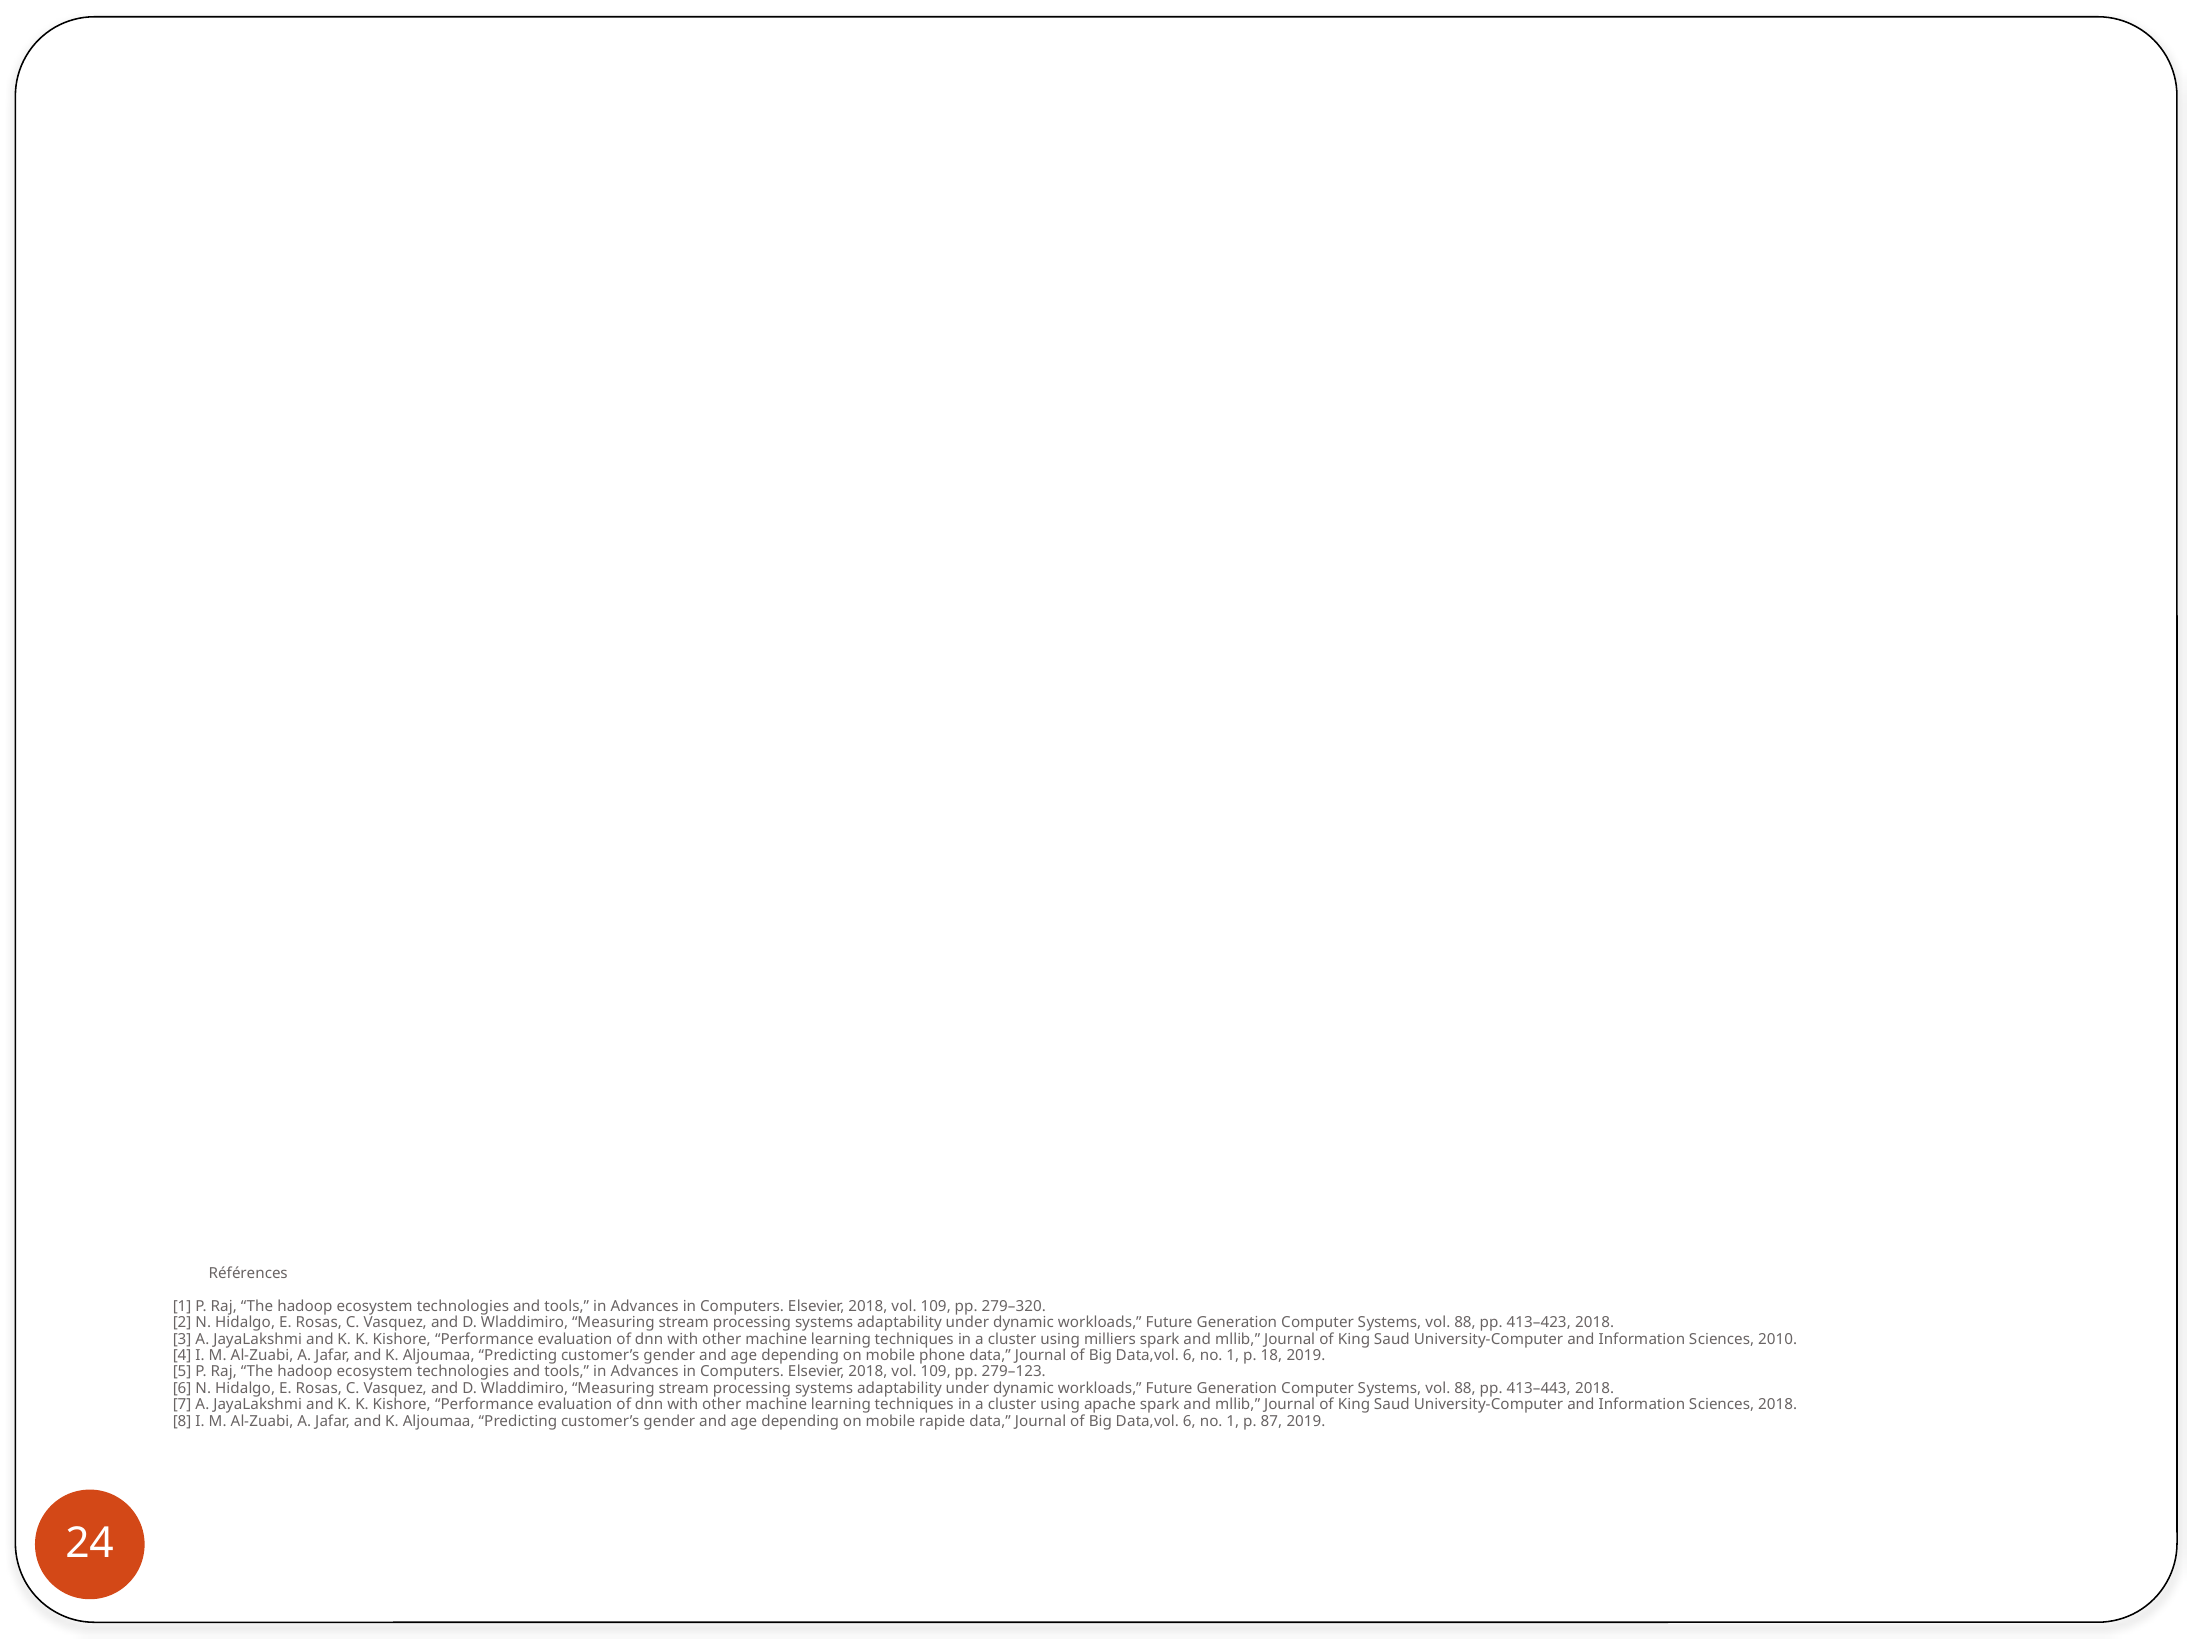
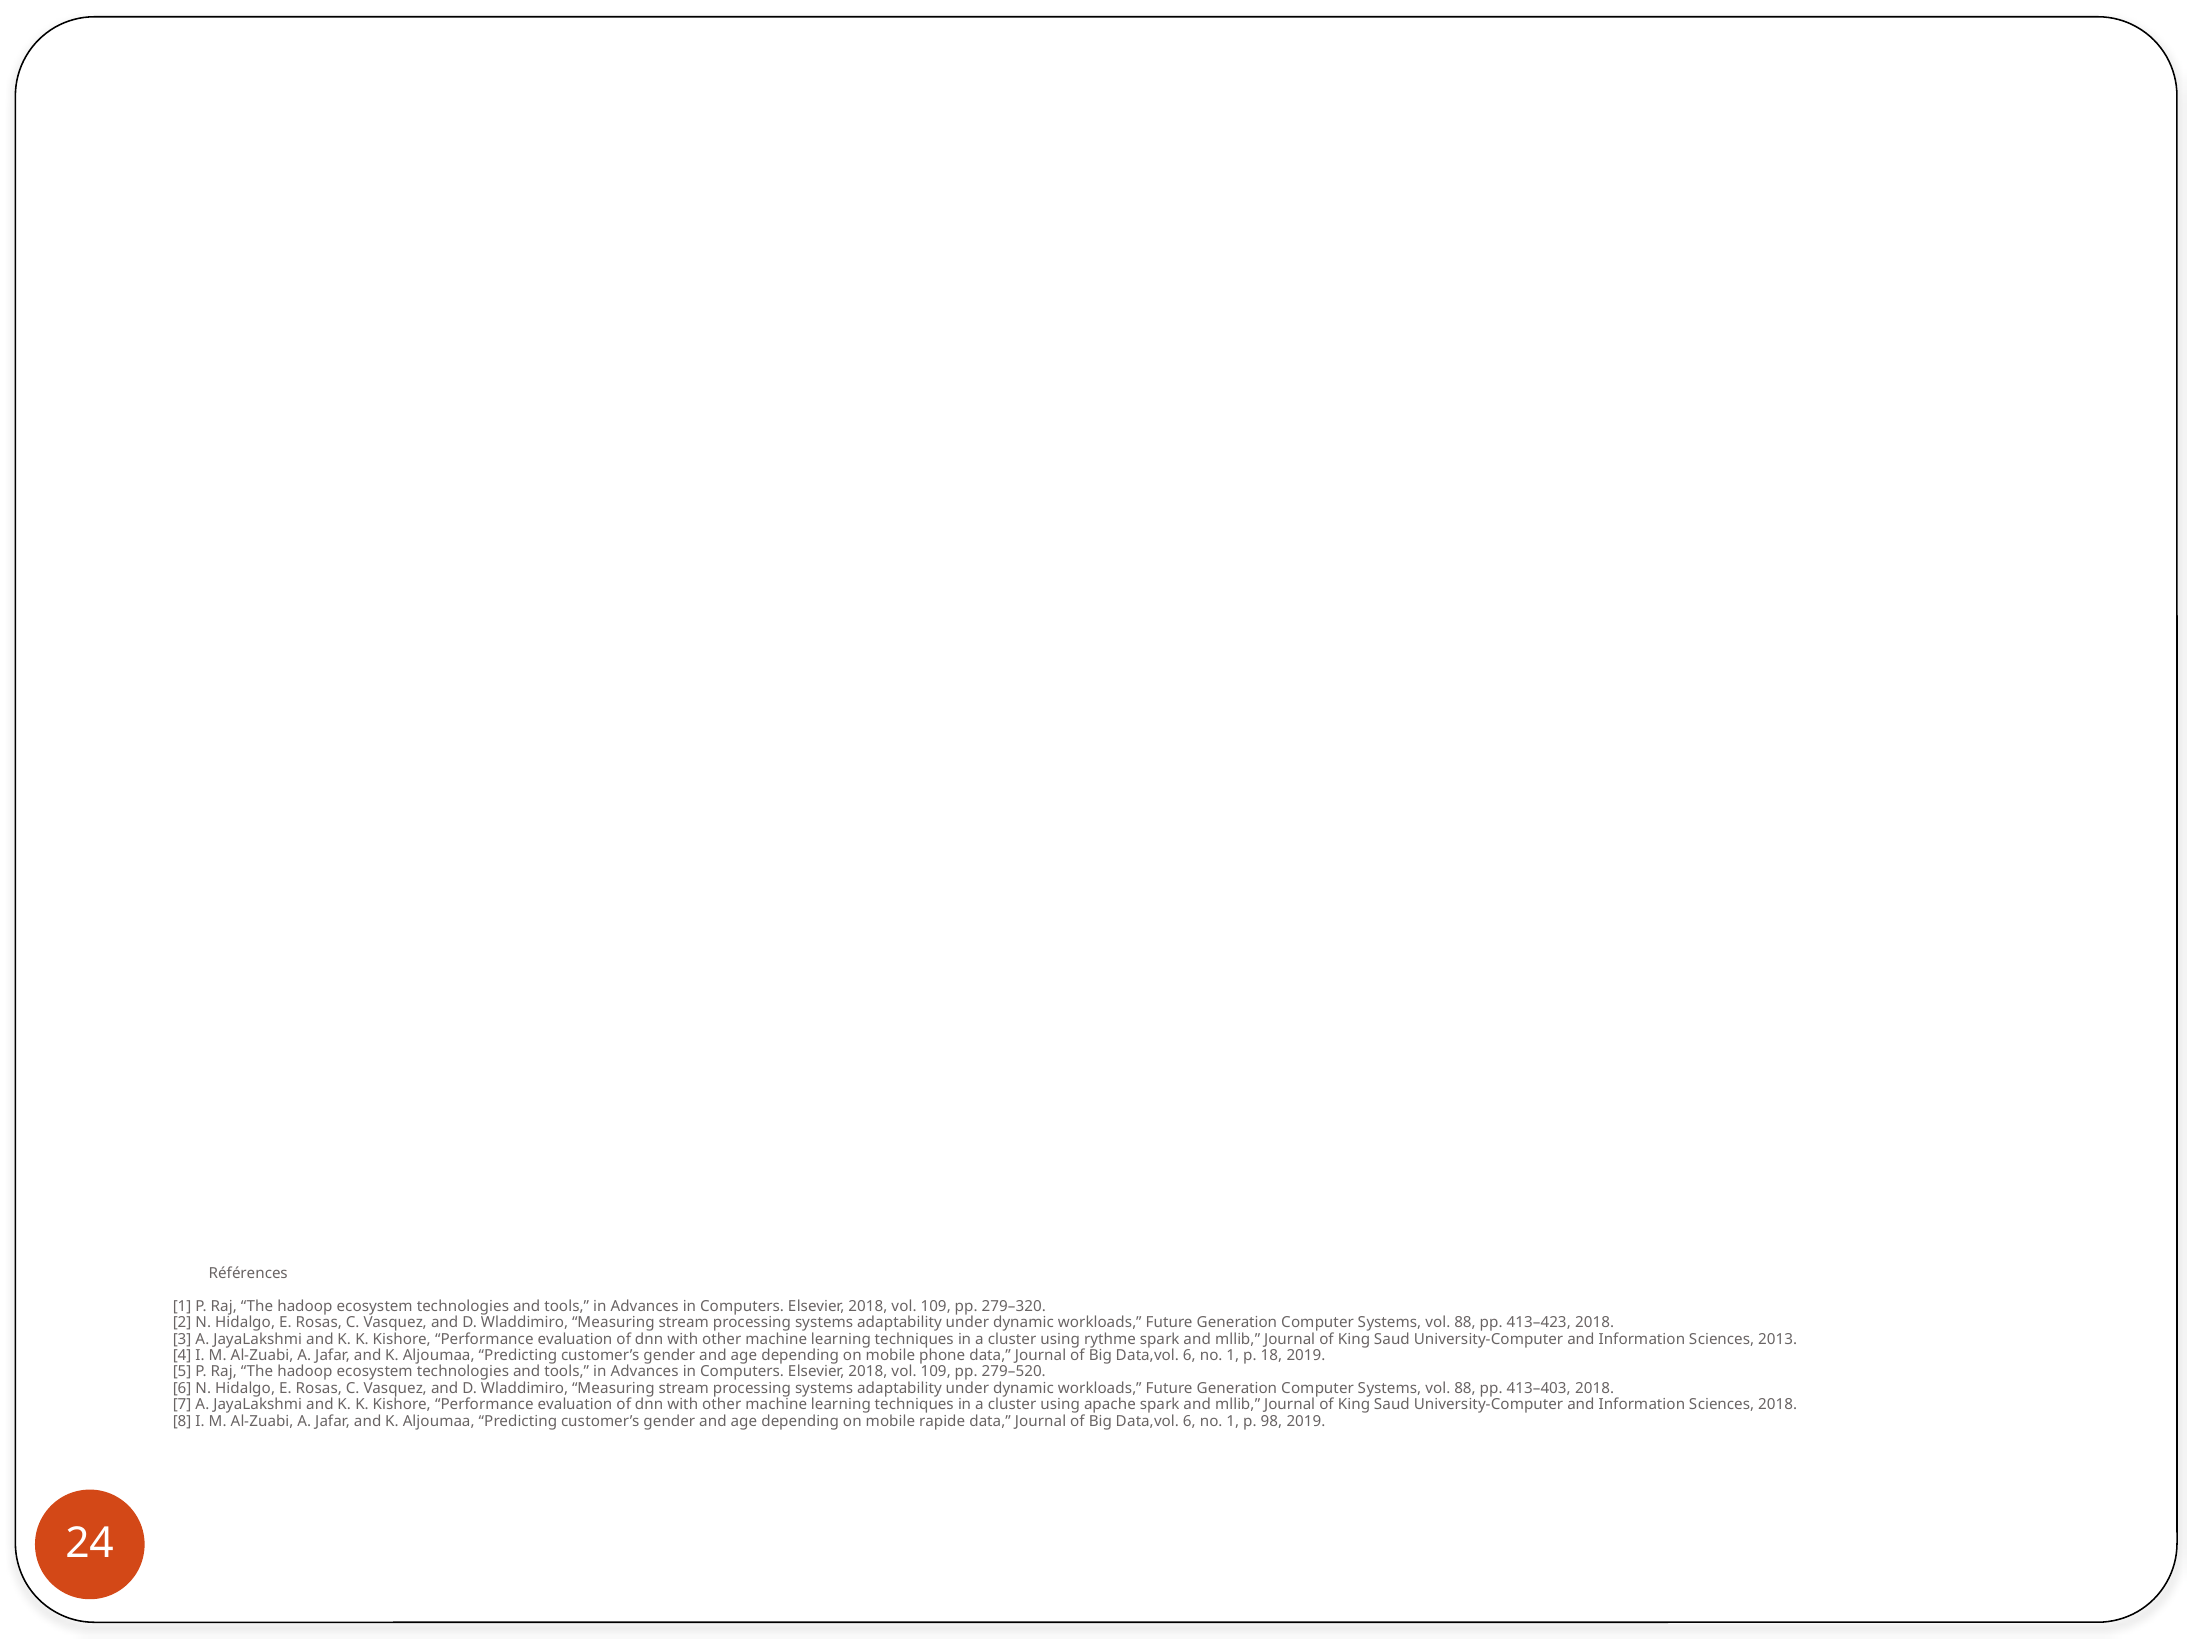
milliers: milliers -> rythme
2010: 2010 -> 2013
279–123: 279–123 -> 279–520
413–443: 413–443 -> 413–403
87: 87 -> 98
